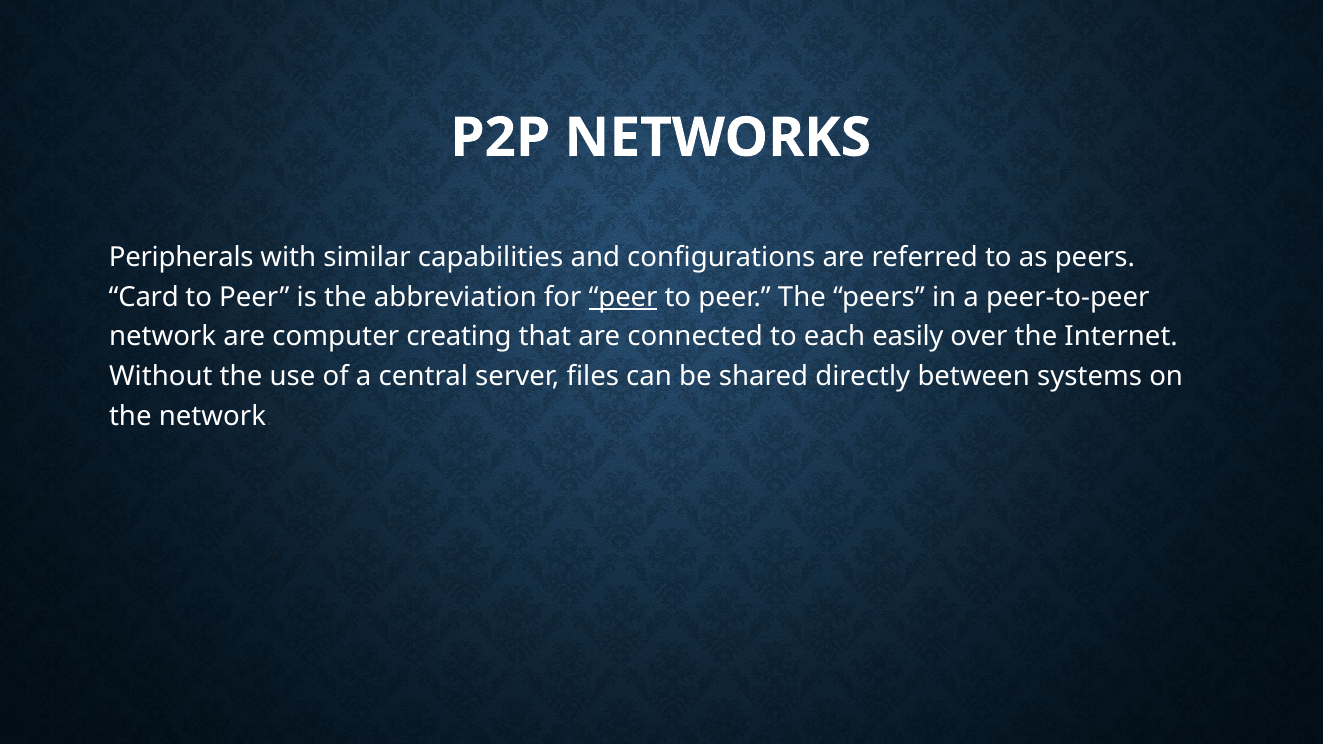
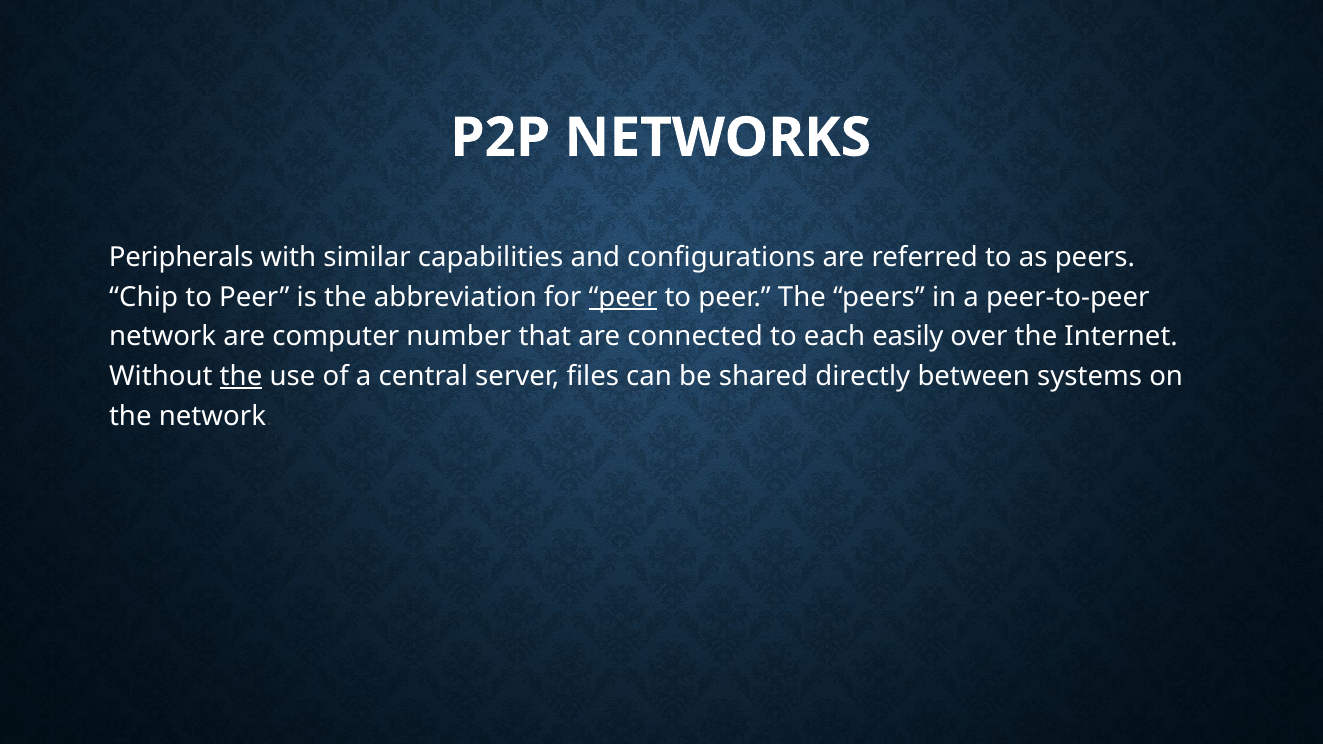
Card: Card -> Chip
creating: creating -> number
the at (241, 377) underline: none -> present
